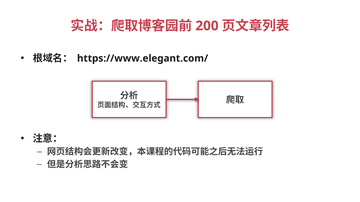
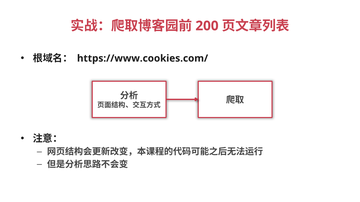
https://www.elegant.com/: https://www.elegant.com/ -> https://www.cookies.com/
